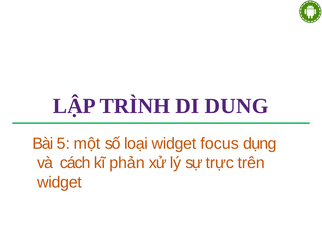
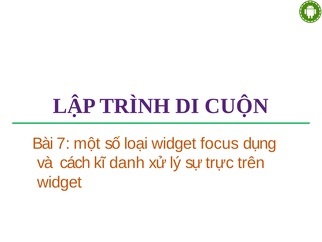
DUNG: DUNG -> CUỘN
5: 5 -> 7
phản: phản -> danh
